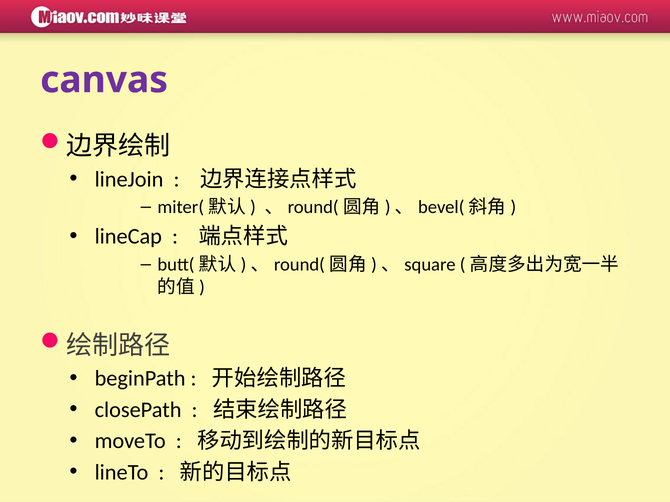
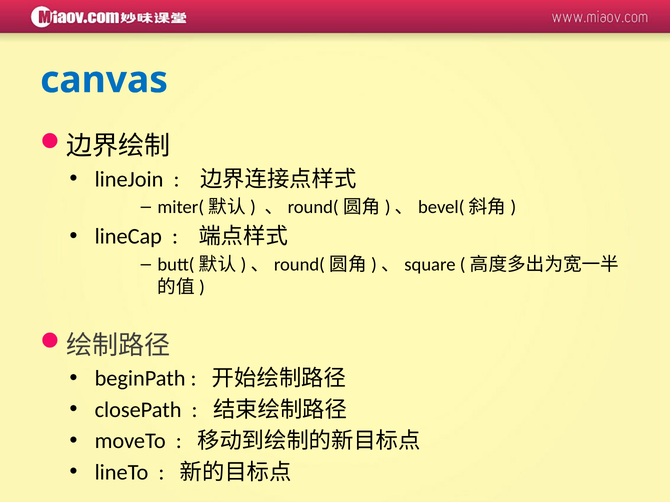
canvas colour: purple -> blue
